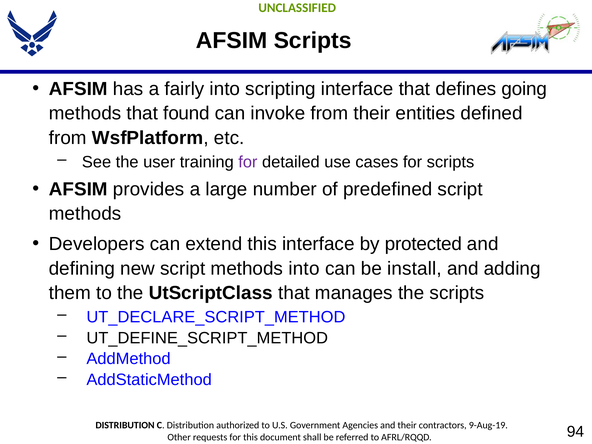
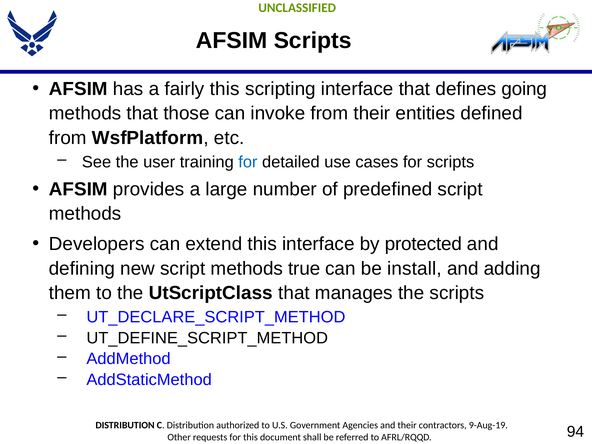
fairly into: into -> this
found: found -> those
for at (248, 162) colour: purple -> blue
methods into: into -> true
